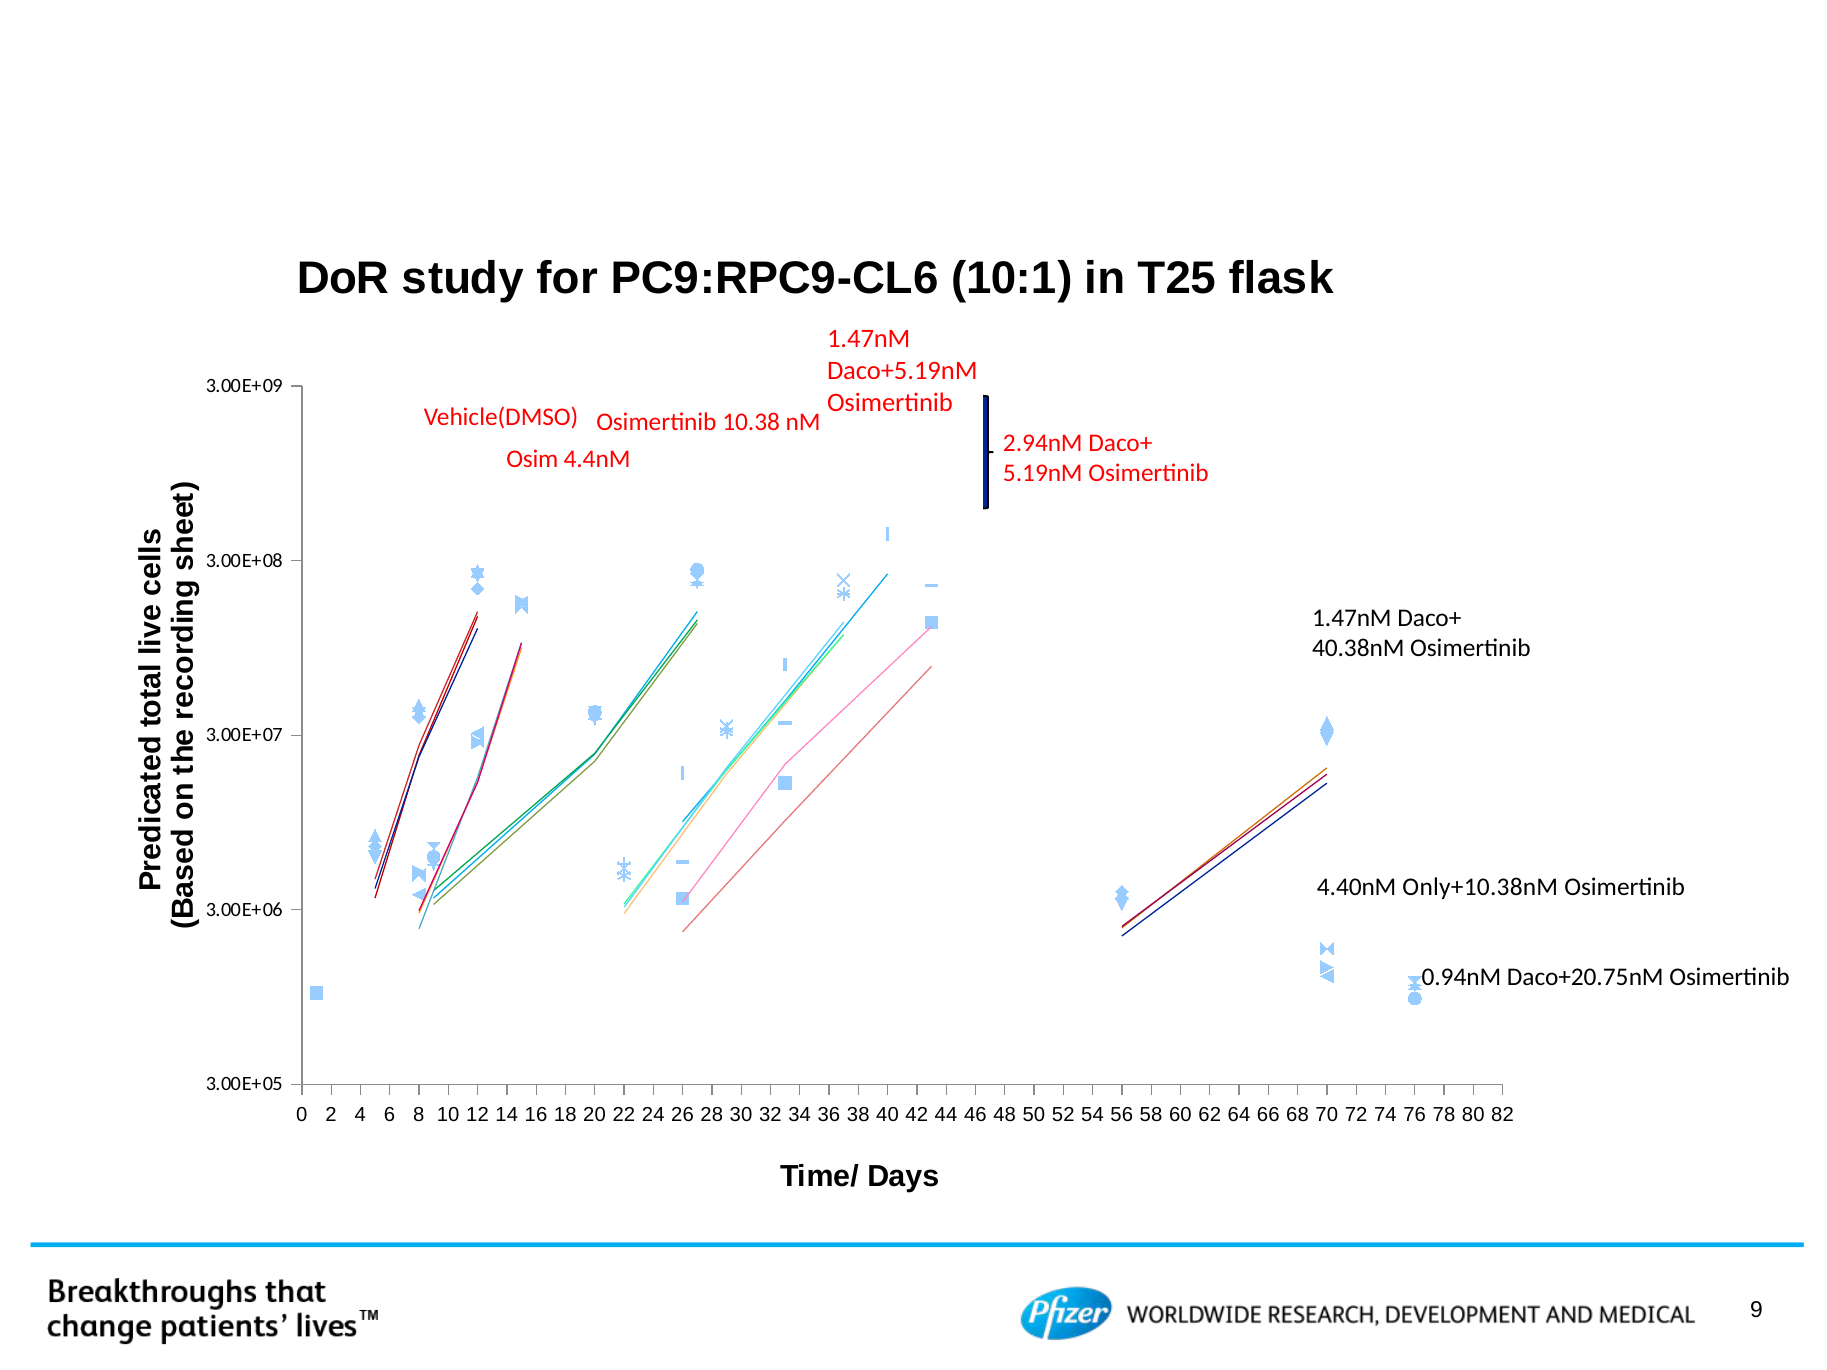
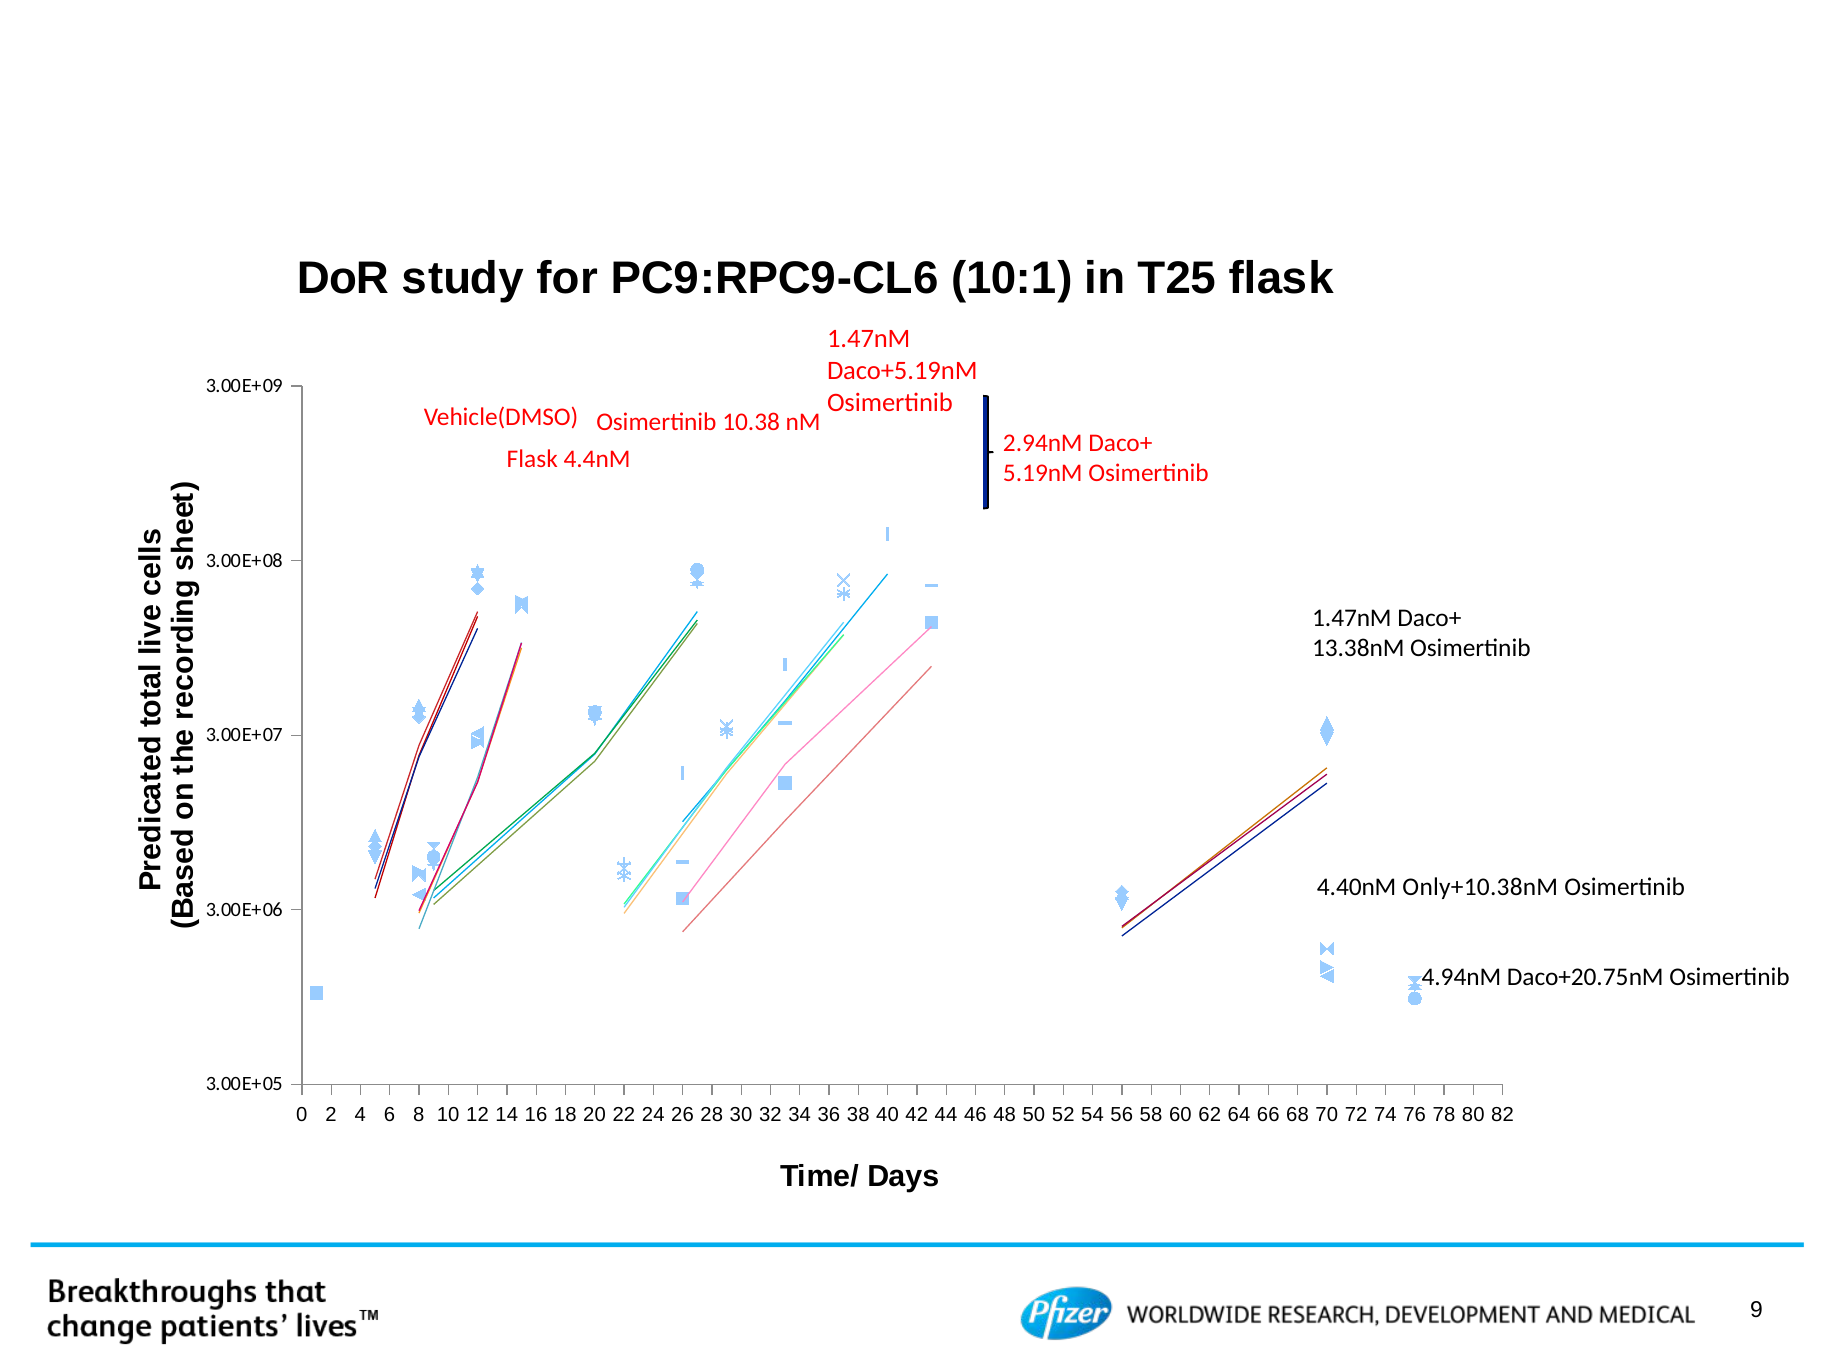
Osim at (532, 459): Osim -> Flask
40.38nM: 40.38nM -> 13.38nM
0.94nM: 0.94nM -> 4.94nM
